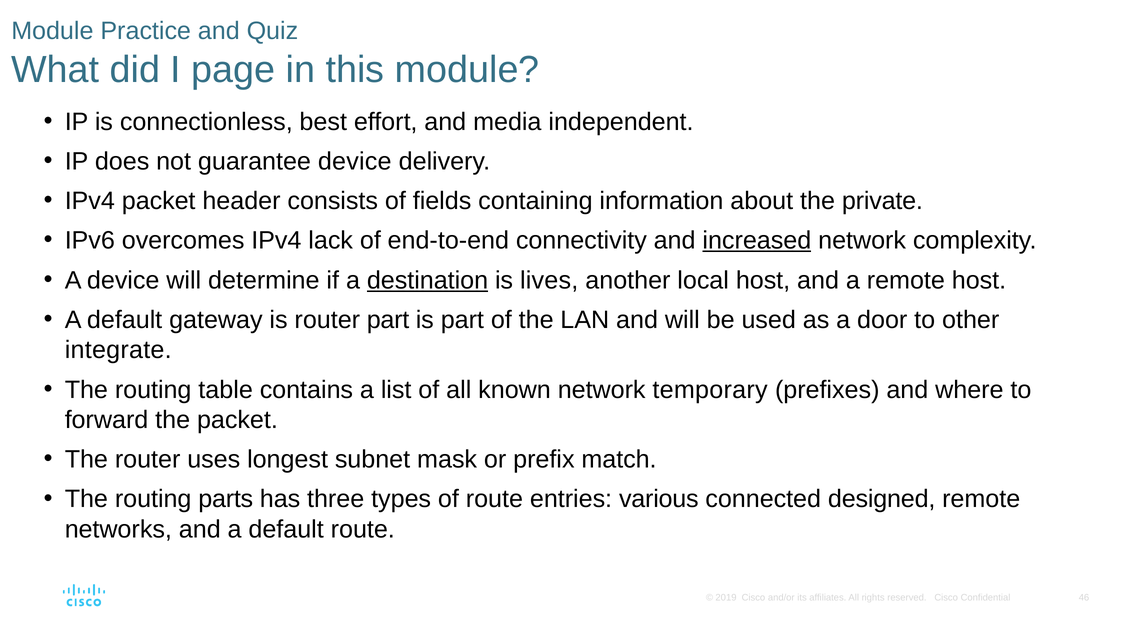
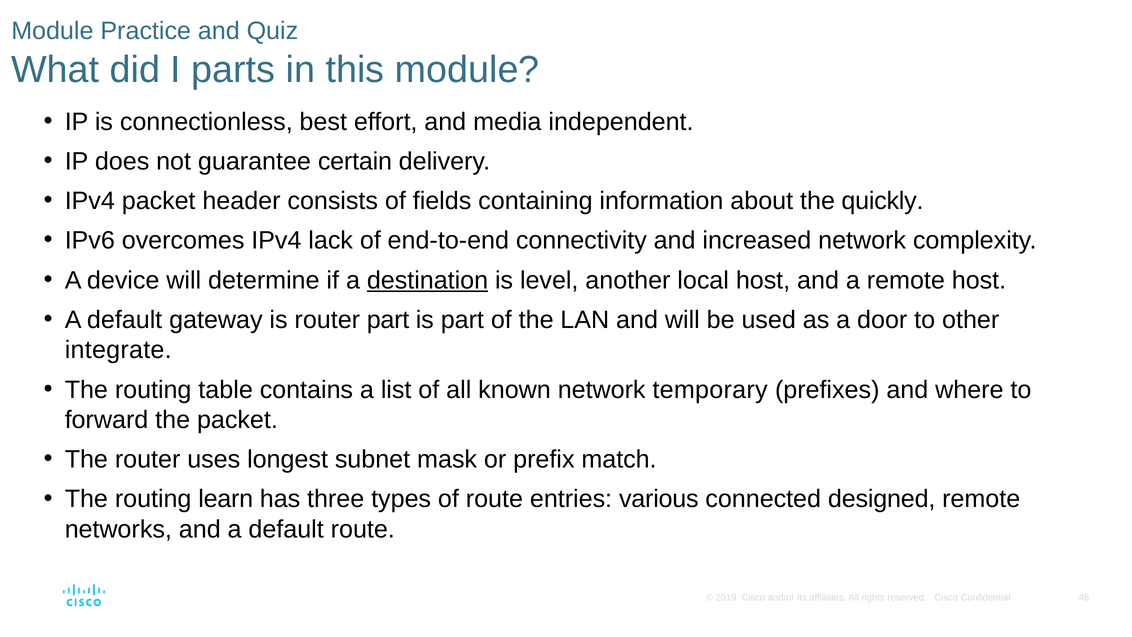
page: page -> parts
guarantee device: device -> certain
private: private -> quickly
increased underline: present -> none
lives: lives -> level
parts: parts -> learn
